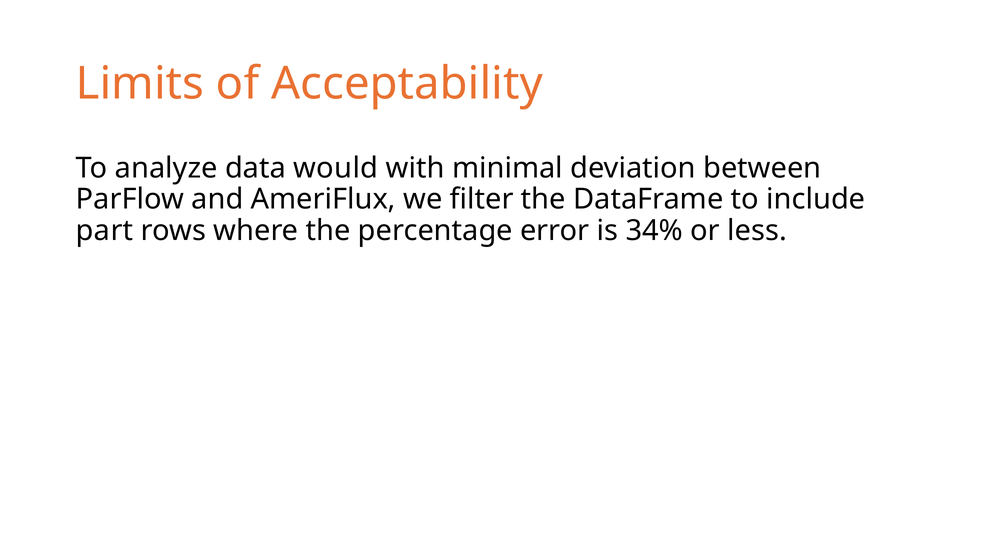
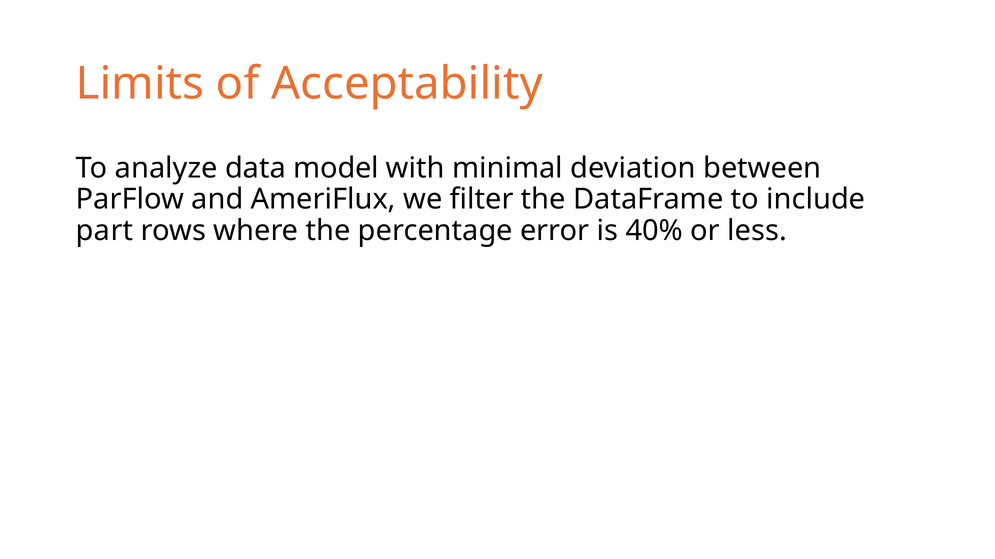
would: would -> model
34%: 34% -> 40%
